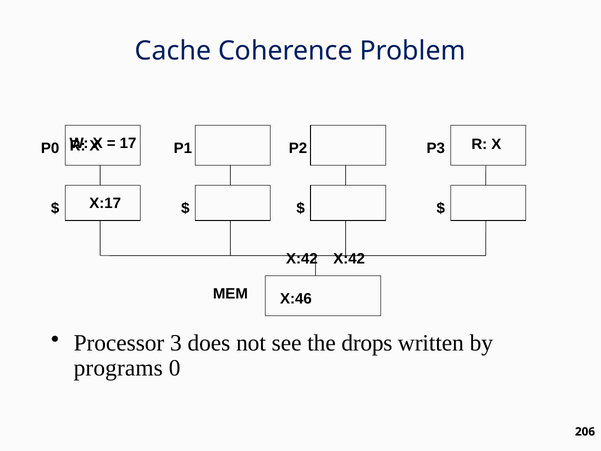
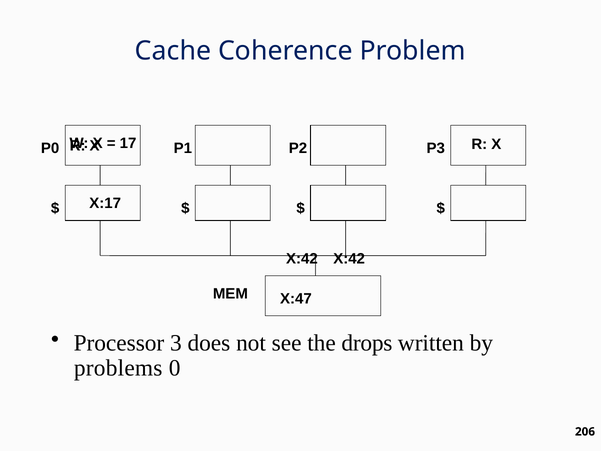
X:46: X:46 -> X:47
programs: programs -> problems
